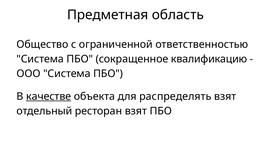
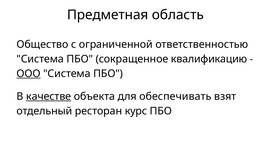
ООО underline: none -> present
распределять: распределять -> обеспечивать
ресторан взят: взят -> курс
